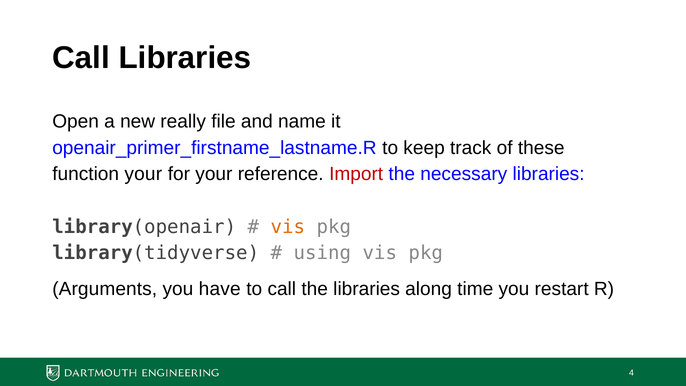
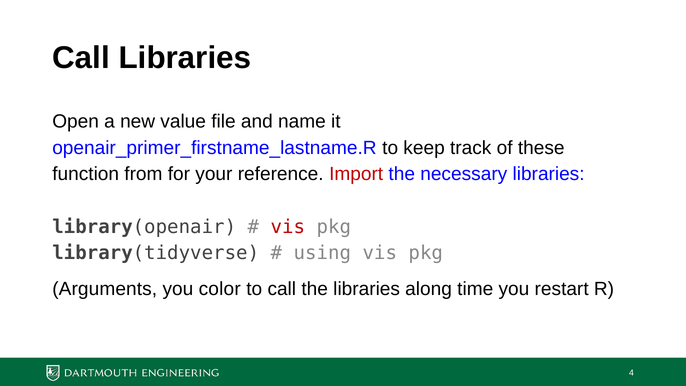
really: really -> value
function your: your -> from
vis at (288, 227) colour: orange -> red
have: have -> color
